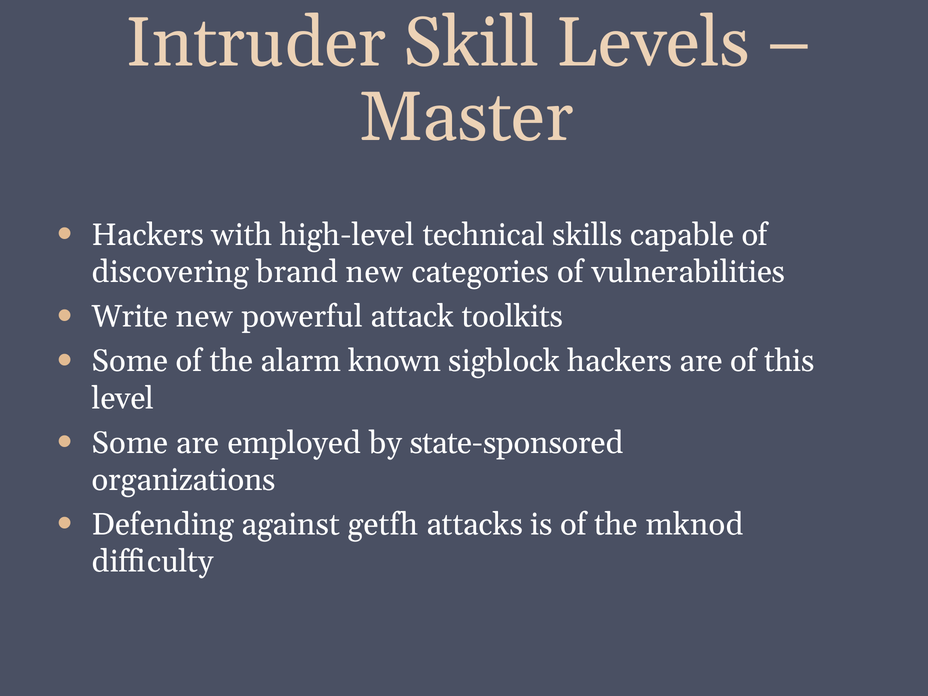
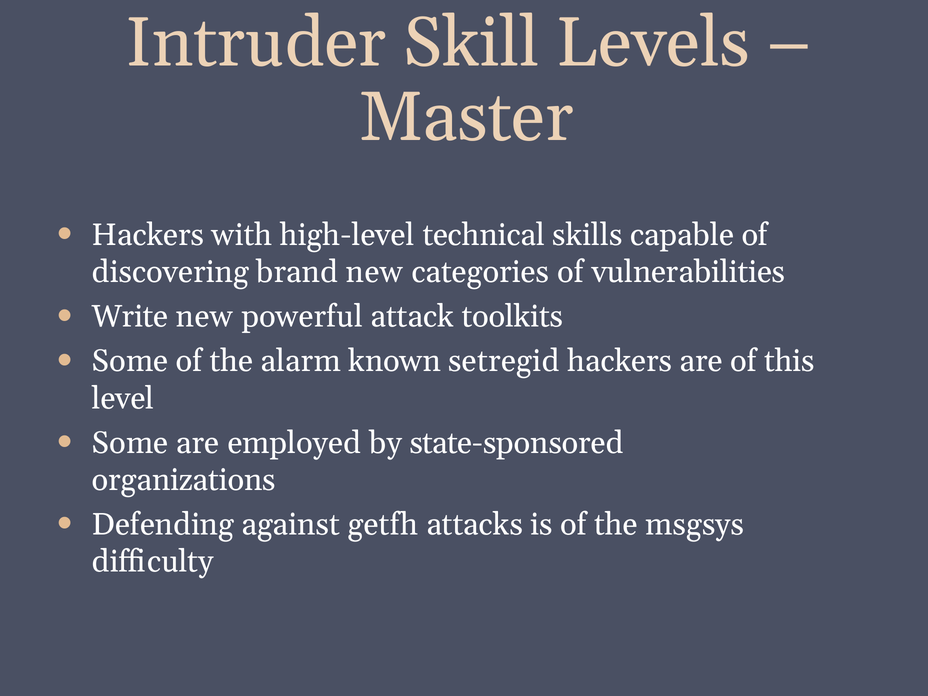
sigblock: sigblock -> setregid
mknod: mknod -> msgsys
